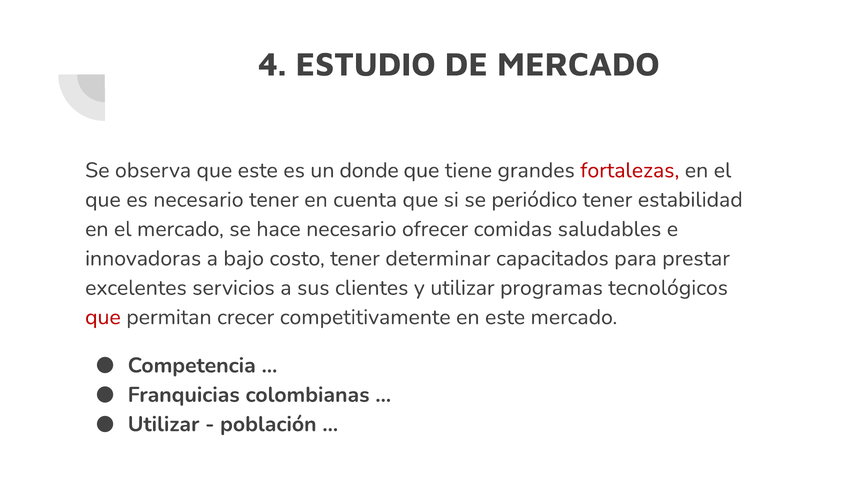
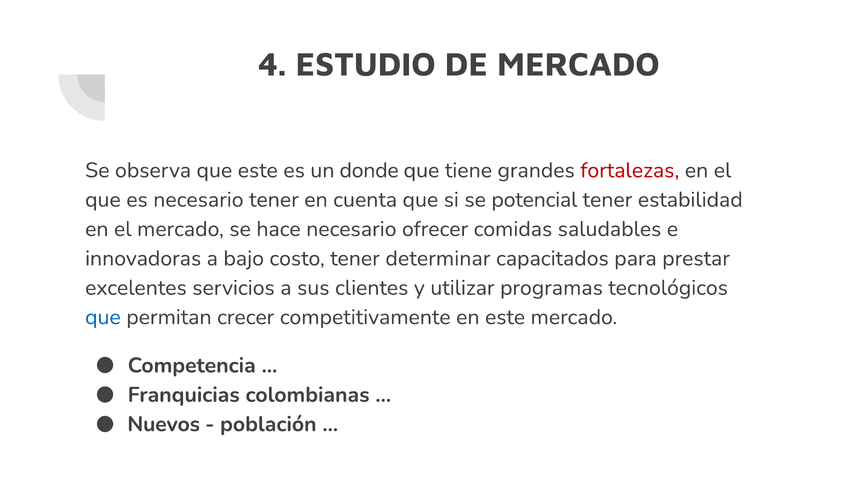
periódico: periódico -> potencial
que at (103, 317) colour: red -> blue
Utilizar at (164, 424): Utilizar -> Nuevos
